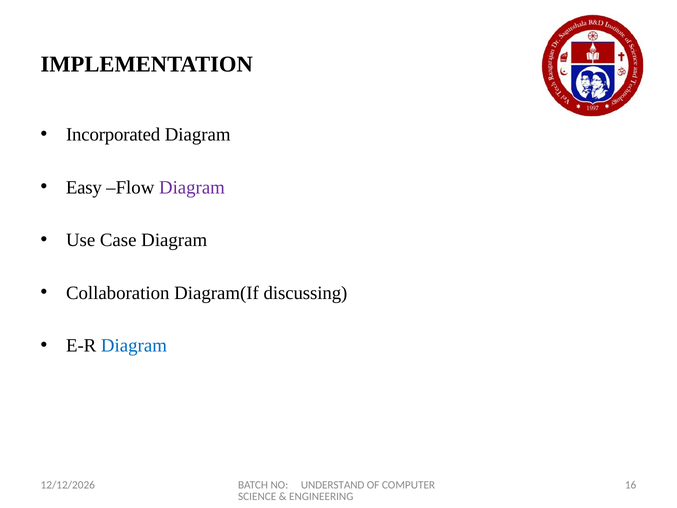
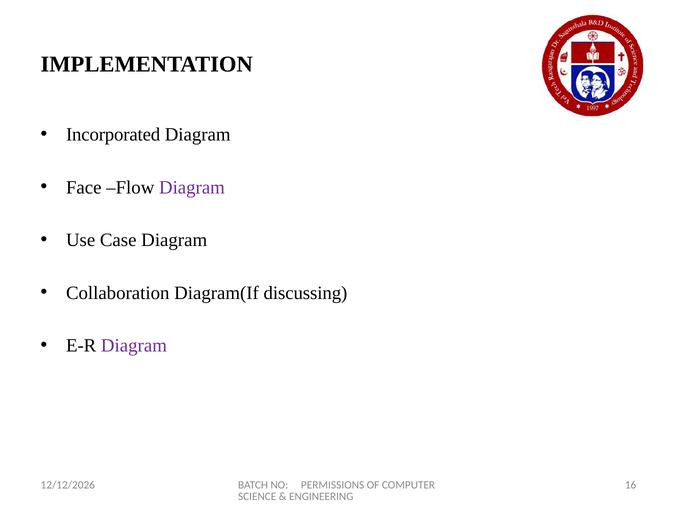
Easy: Easy -> Face
Diagram at (134, 345) colour: blue -> purple
UNDERSTAND: UNDERSTAND -> PERMISSIONS
